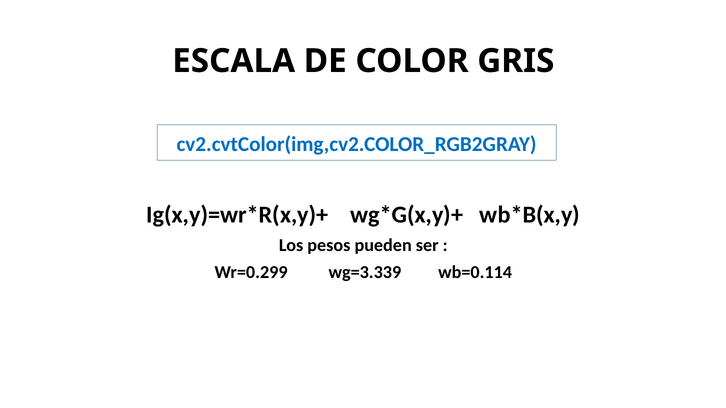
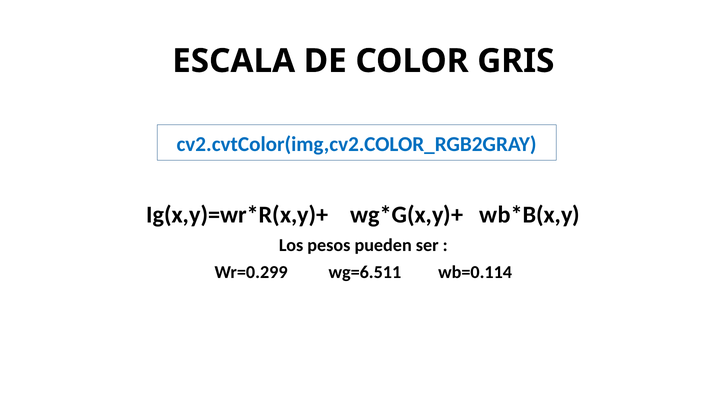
wg=3.339: wg=3.339 -> wg=6.511
